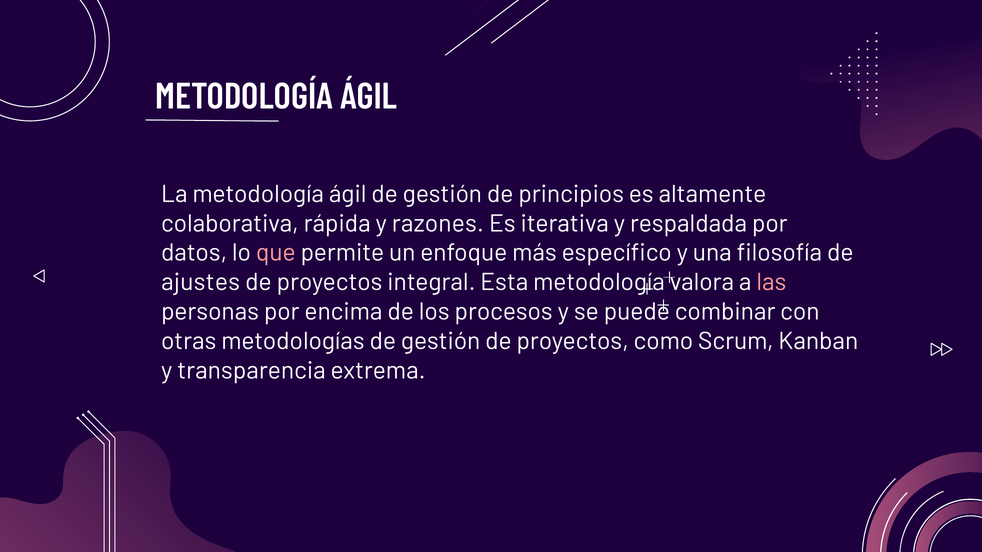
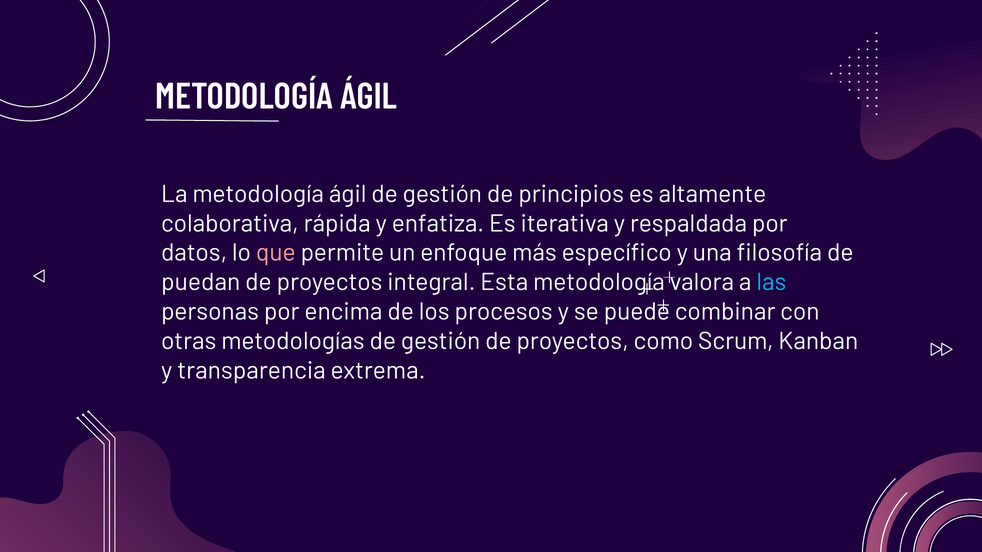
razones: razones -> enfatiza
ajustes: ajustes -> puedan
las colour: pink -> light blue
